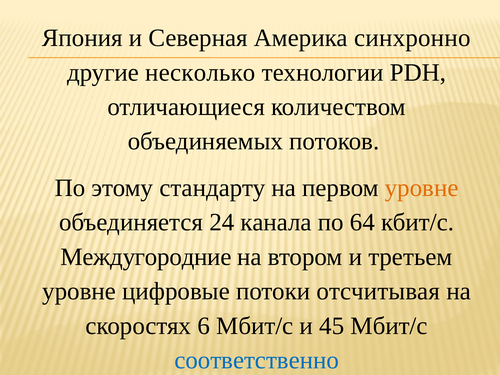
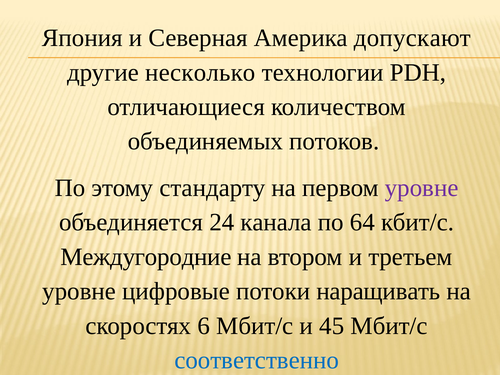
синхронно: синхронно -> допускают
уровне at (422, 188) colour: orange -> purple
отсчитывая: отсчитывая -> наращивать
